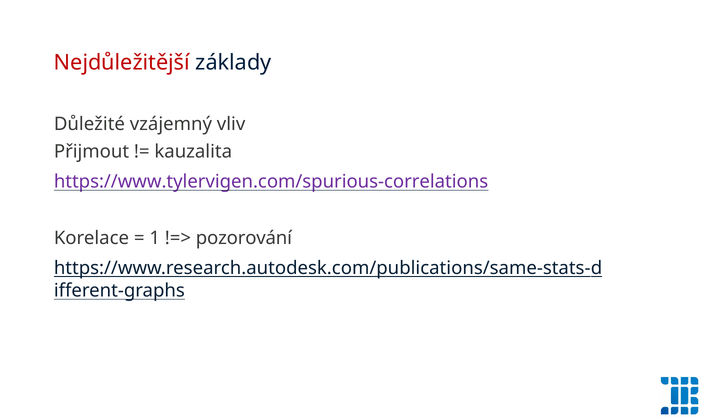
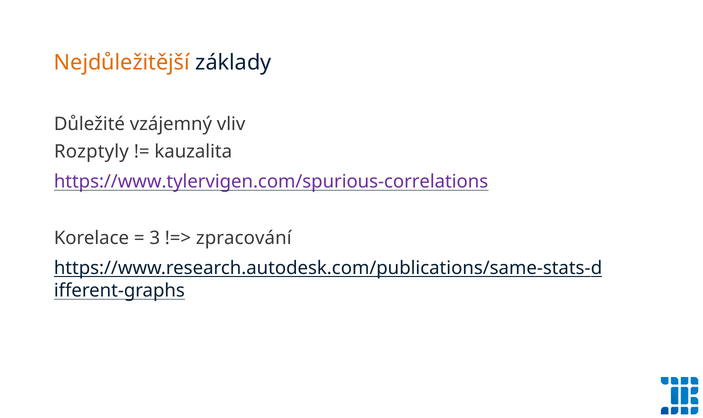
Nejdůležitější colour: red -> orange
Přijmout: Přijmout -> Rozptyly
1: 1 -> 3
pozorování: pozorování -> zpracování
